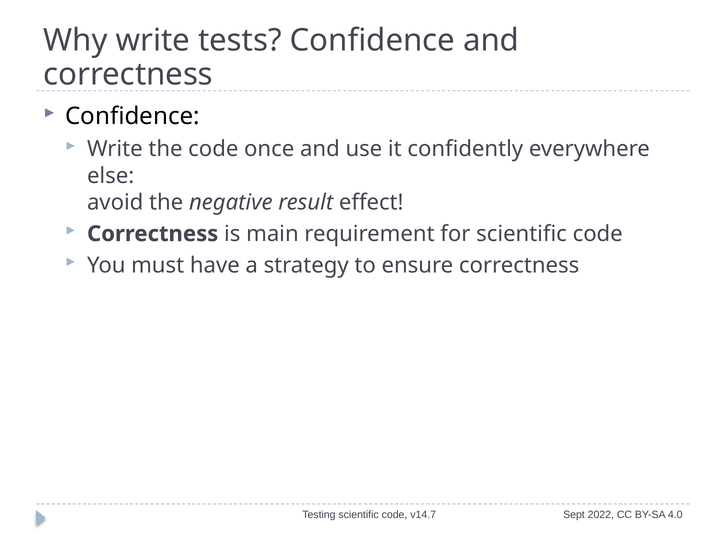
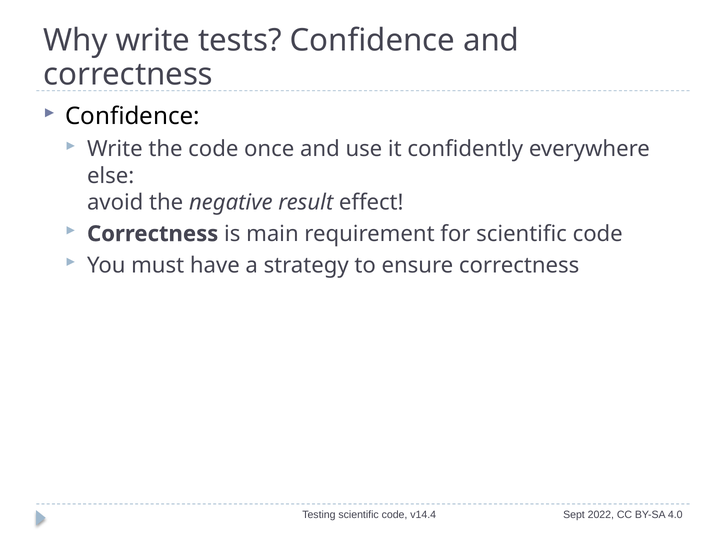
v14.7: v14.7 -> v14.4
